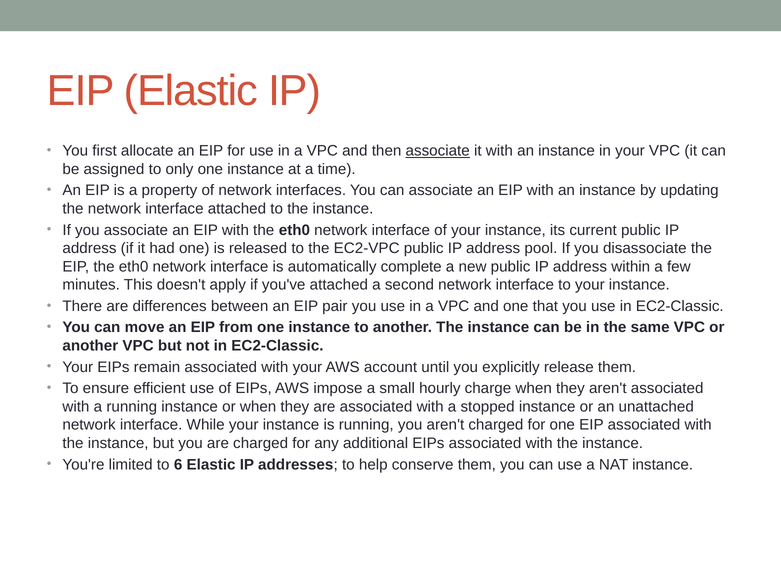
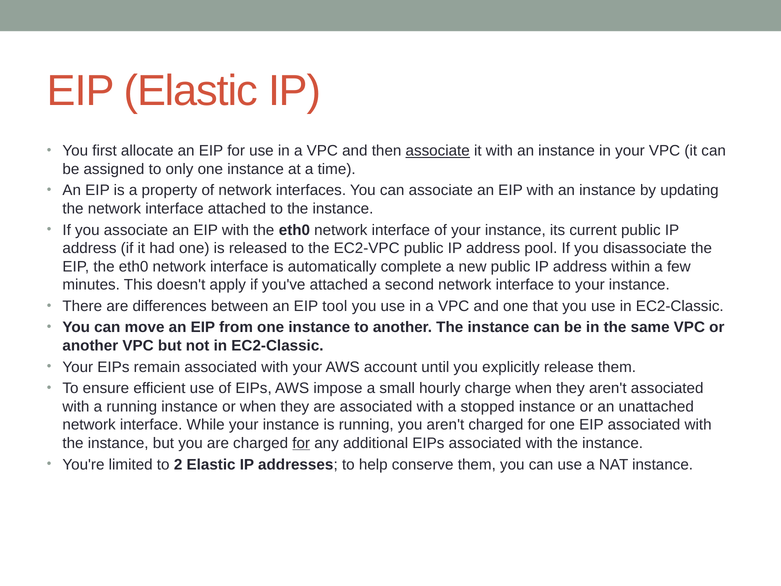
pair: pair -> tool
for at (301, 443) underline: none -> present
6: 6 -> 2
